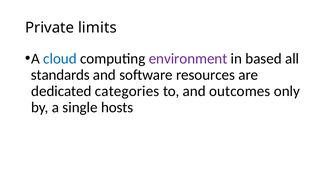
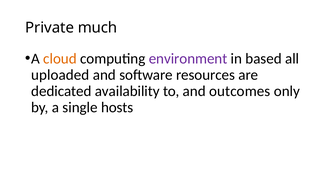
limits: limits -> much
cloud colour: blue -> orange
standards: standards -> uploaded
categories: categories -> availability
